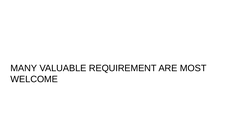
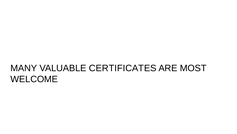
REQUIREMENT: REQUIREMENT -> CERTIFICATES
